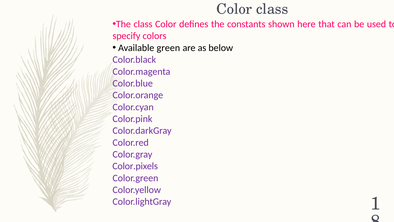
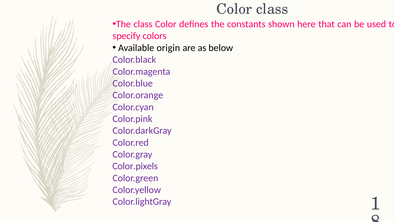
green: green -> origin
